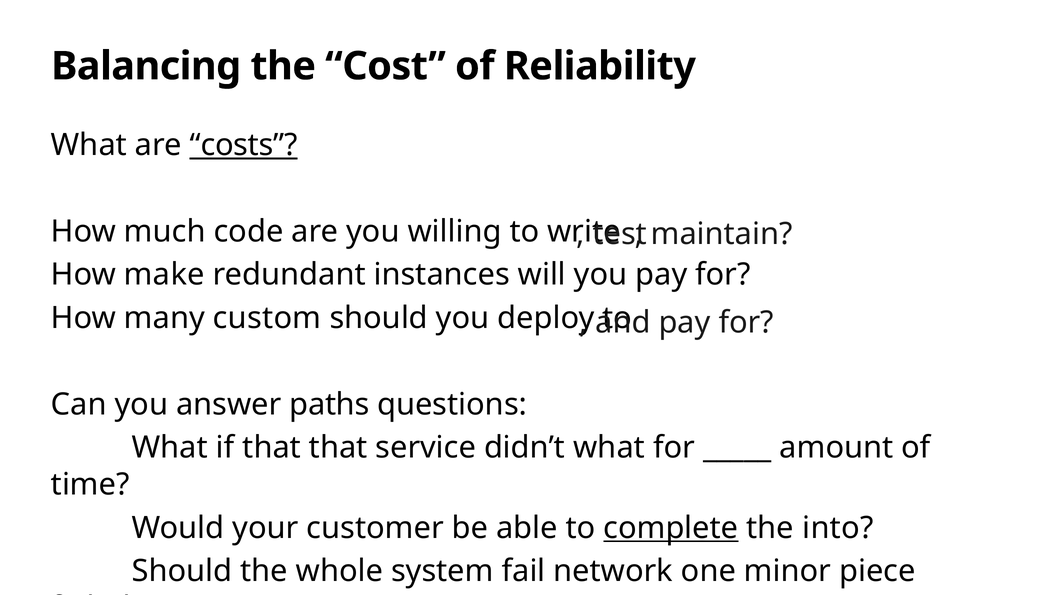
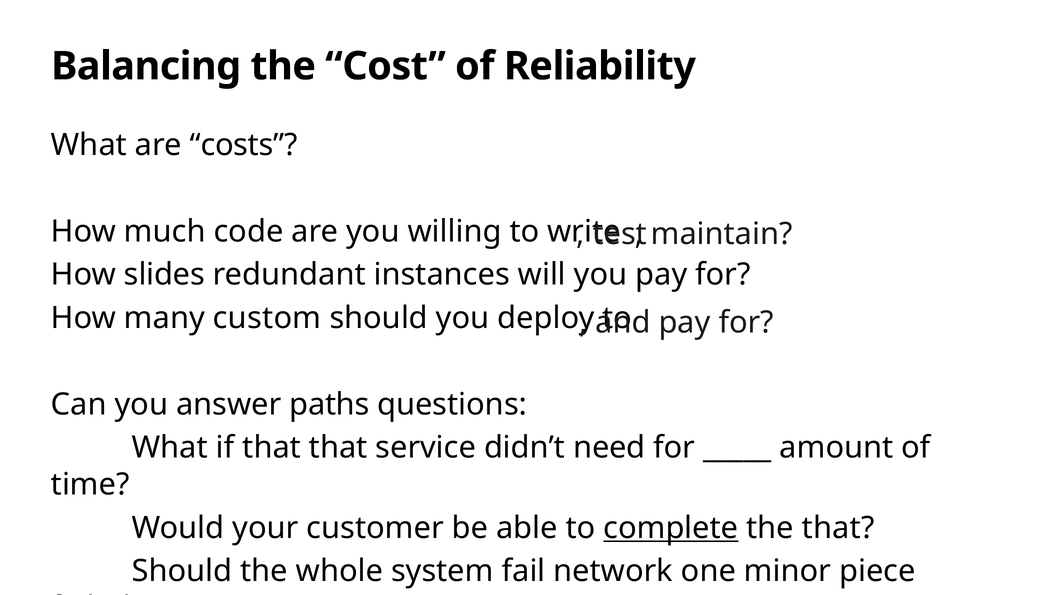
costs underline: present -> none
make: make -> slides
didn’t what: what -> need
the into: into -> that
